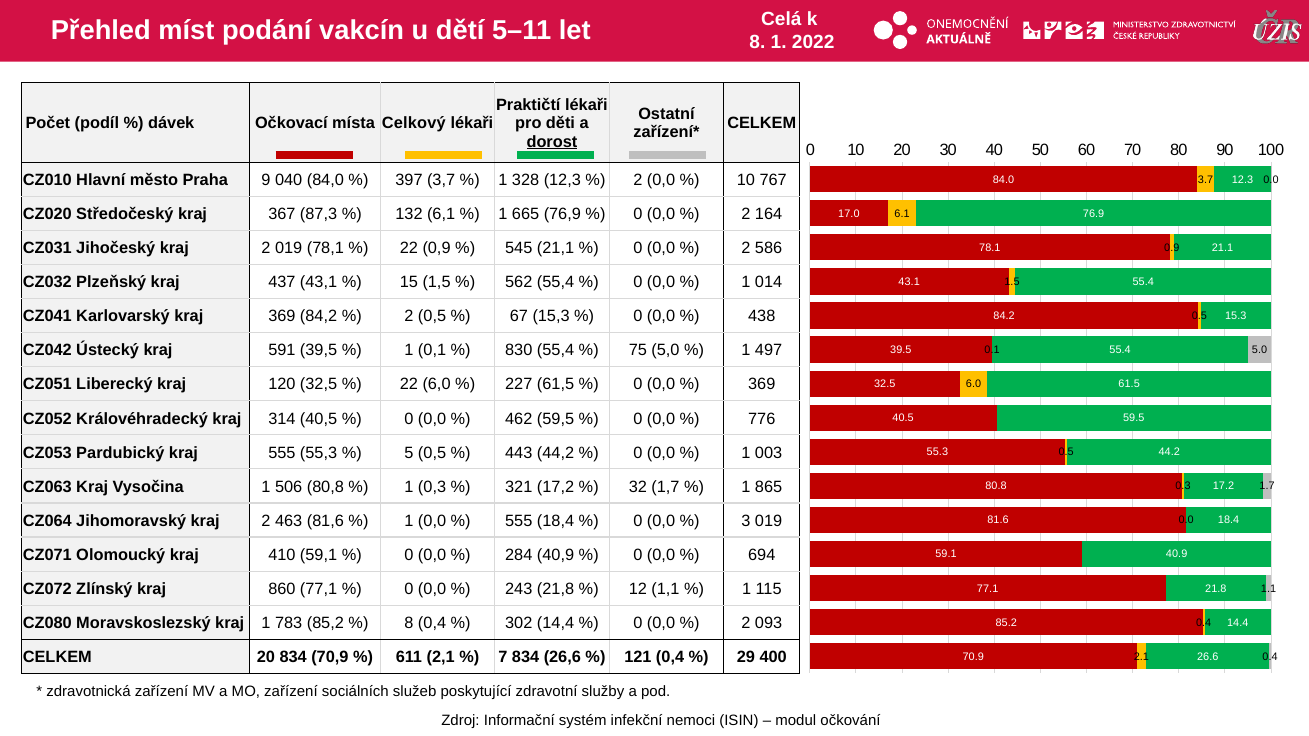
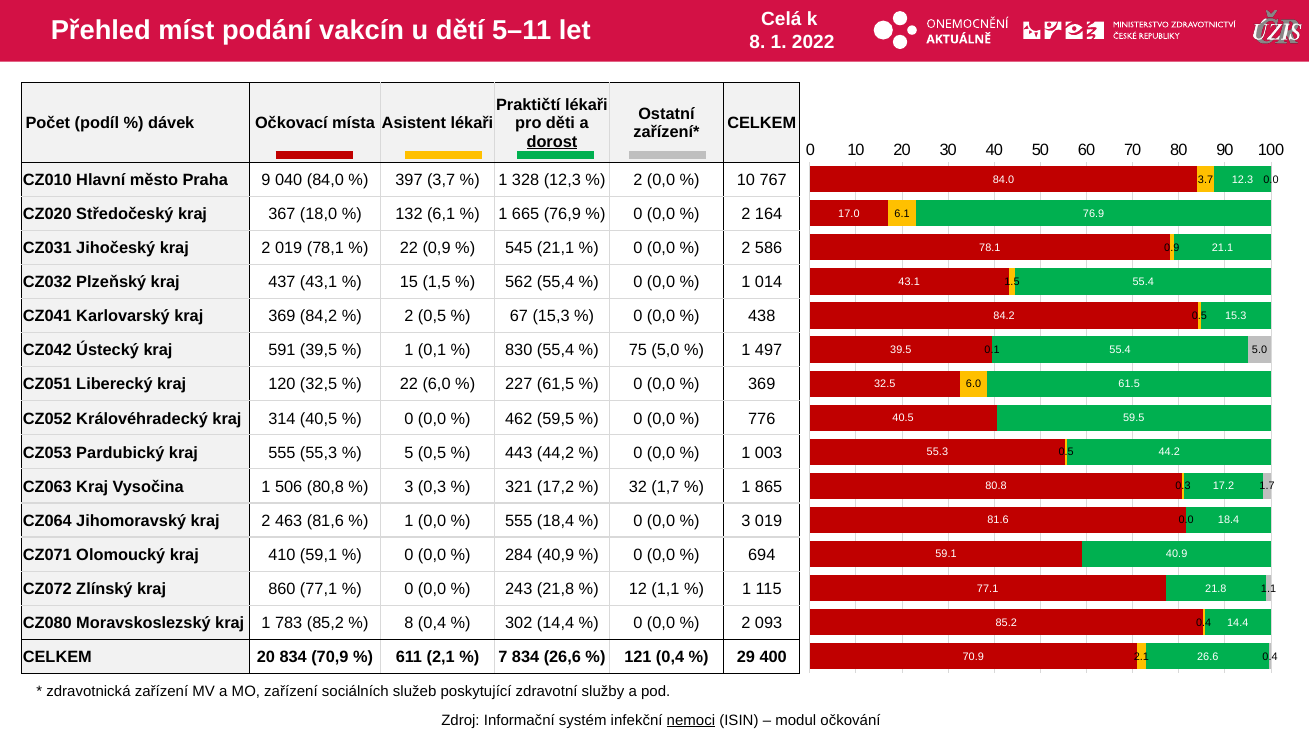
Celkový: Celkový -> Asistent
87,3: 87,3 -> 18,0
1 at (409, 487): 1 -> 3
nemoci underline: none -> present
